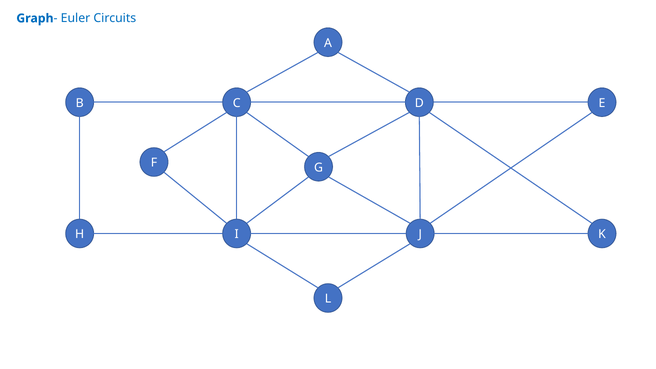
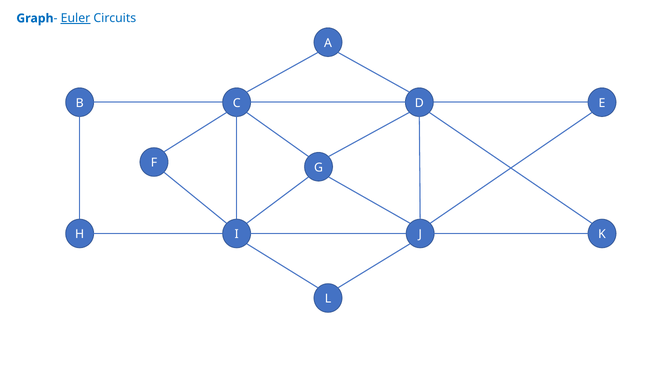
Euler underline: none -> present
